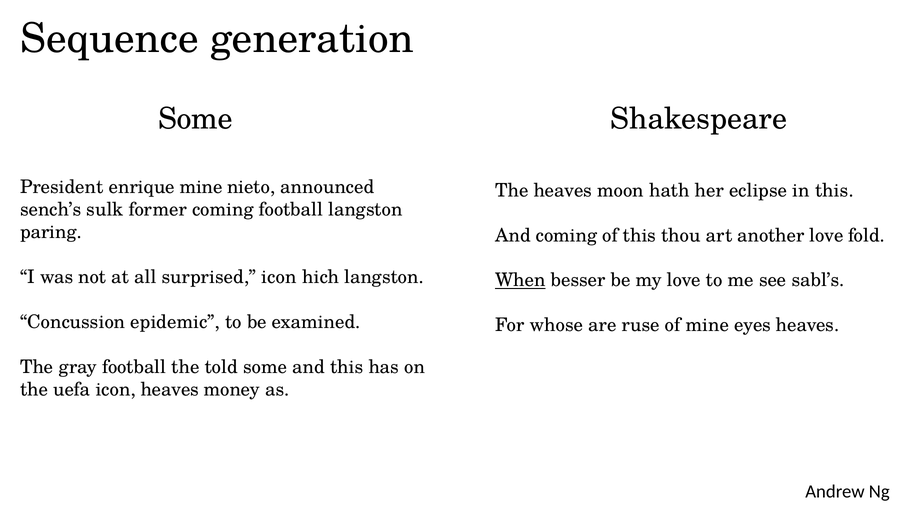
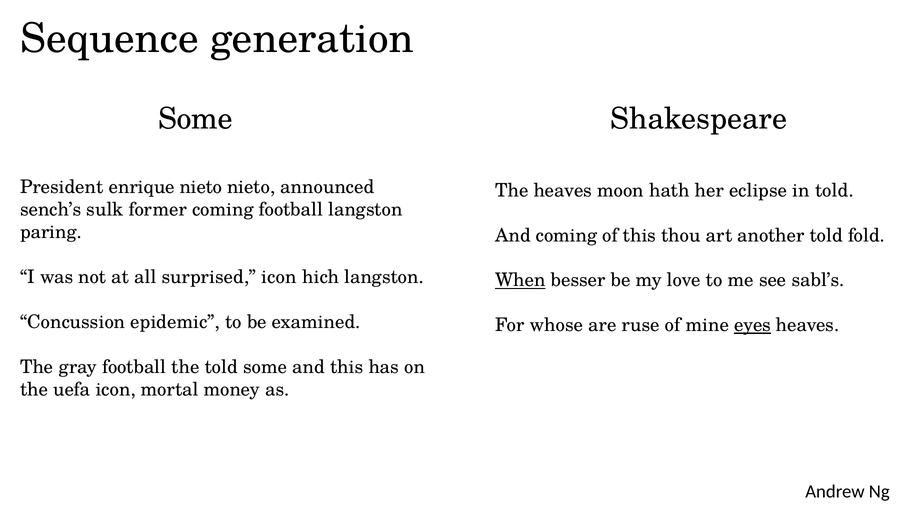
enrique mine: mine -> nieto
in this: this -> told
another love: love -> told
eyes underline: none -> present
icon heaves: heaves -> mortal
